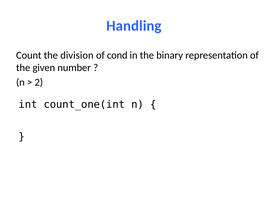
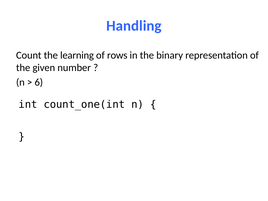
division: division -> learning
cond: cond -> rows
2: 2 -> 6
